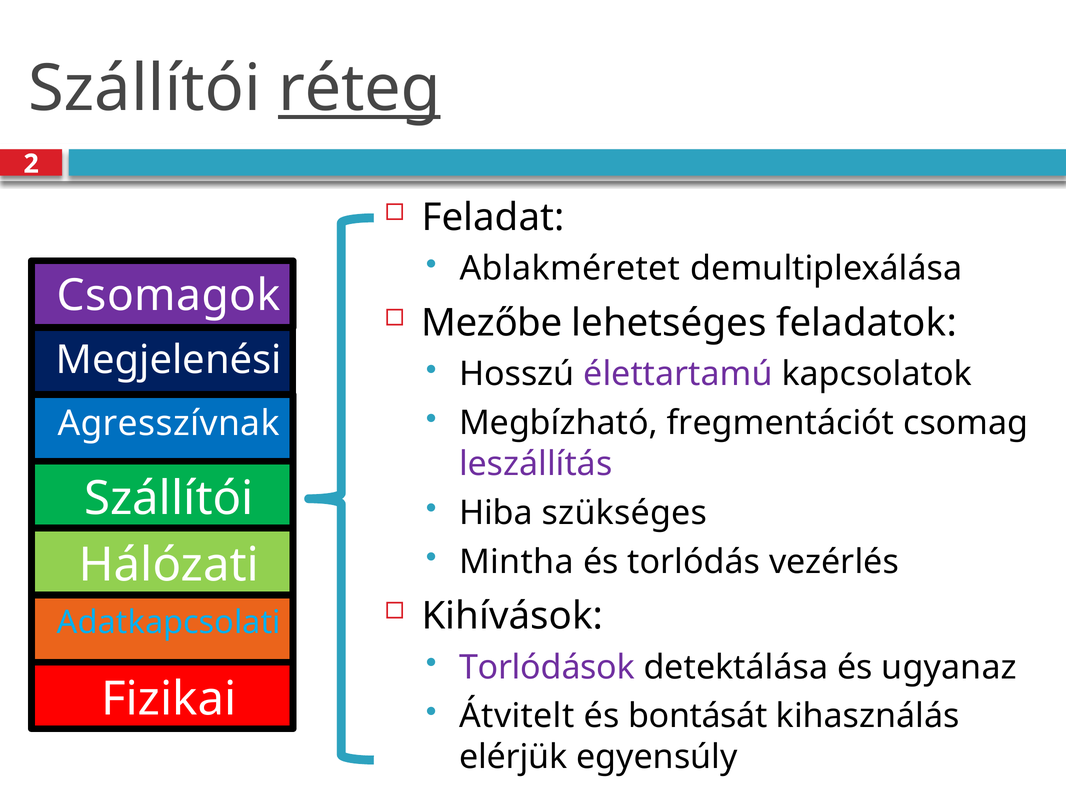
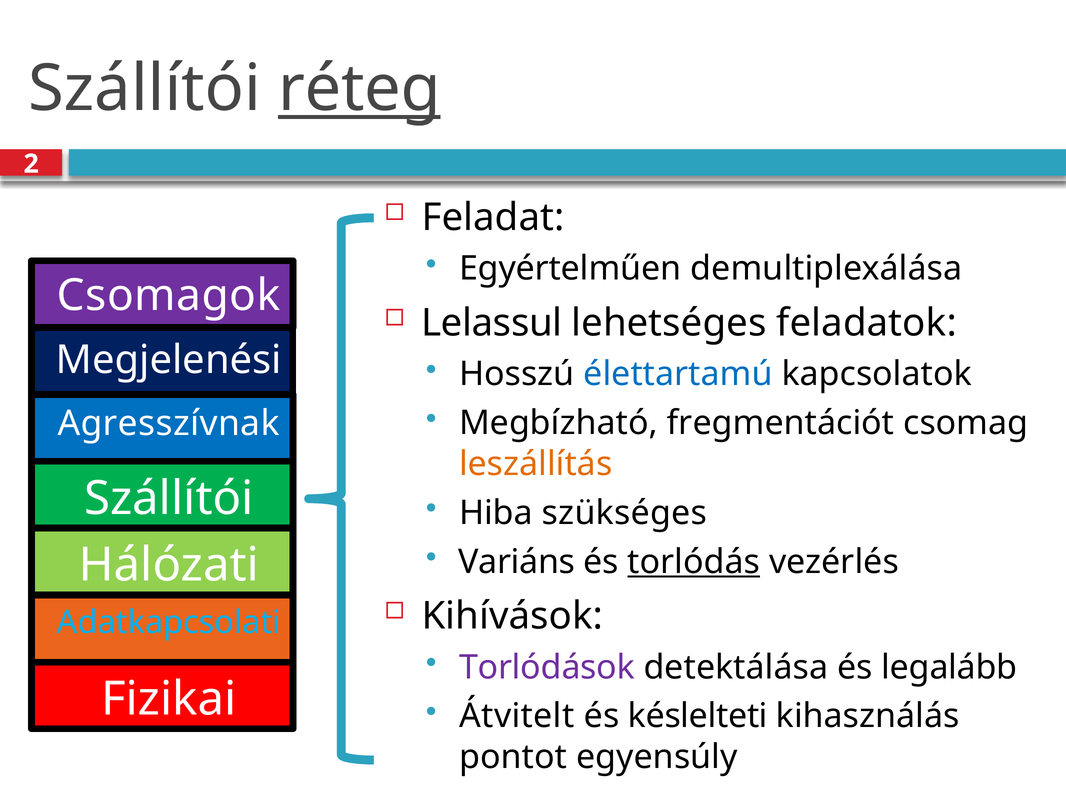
Ablakméretet: Ablakméretet -> Egyértelműen
Mezőbe: Mezőbe -> Lelassul
élettartamú colour: purple -> blue
leszállítás colour: purple -> orange
Mintha: Mintha -> Variáns
torlódás underline: none -> present
ugyanaz: ugyanaz -> legalább
bontását: bontását -> késlelteti
elérjük: elérjük -> pontot
